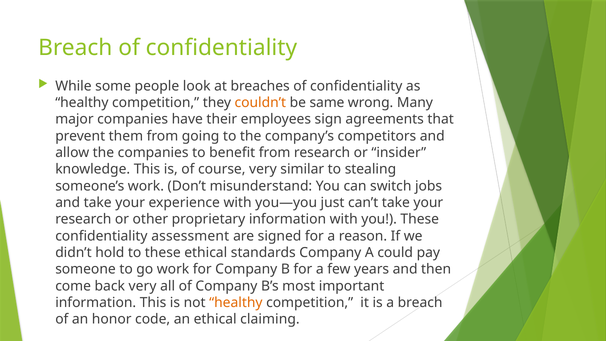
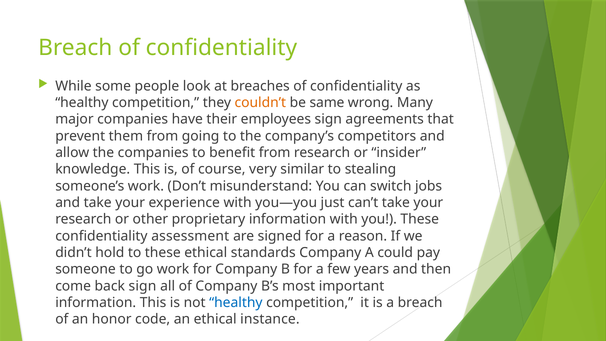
back very: very -> sign
healthy at (236, 303) colour: orange -> blue
claiming: claiming -> instance
